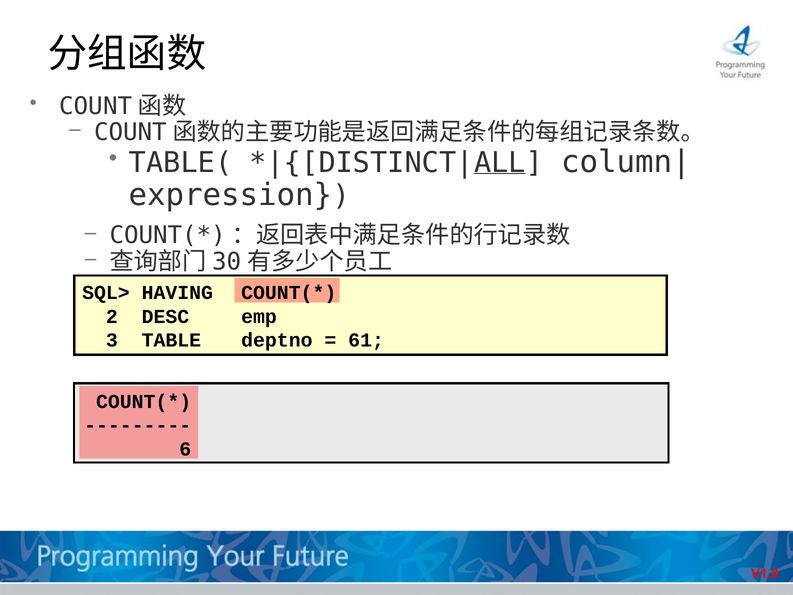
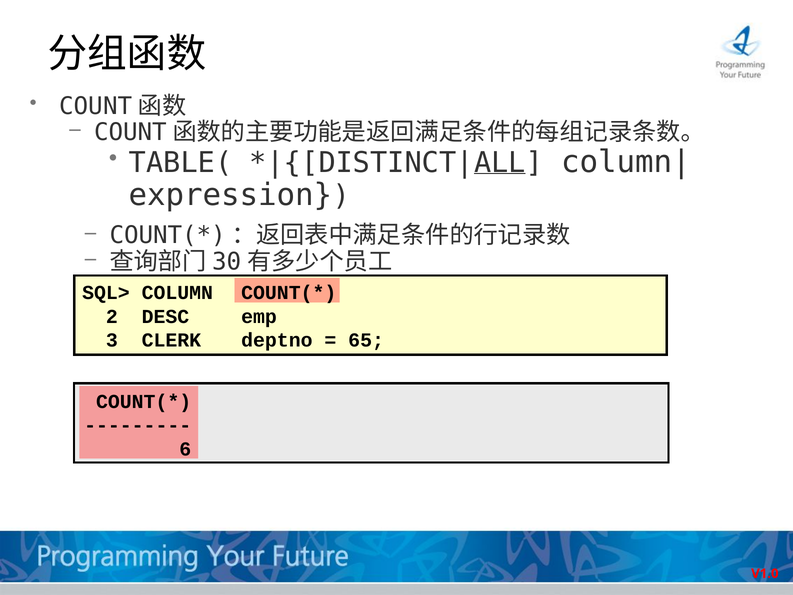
HAVING: HAVING -> COLUMN
TABLE: TABLE -> CLERK
61: 61 -> 65
